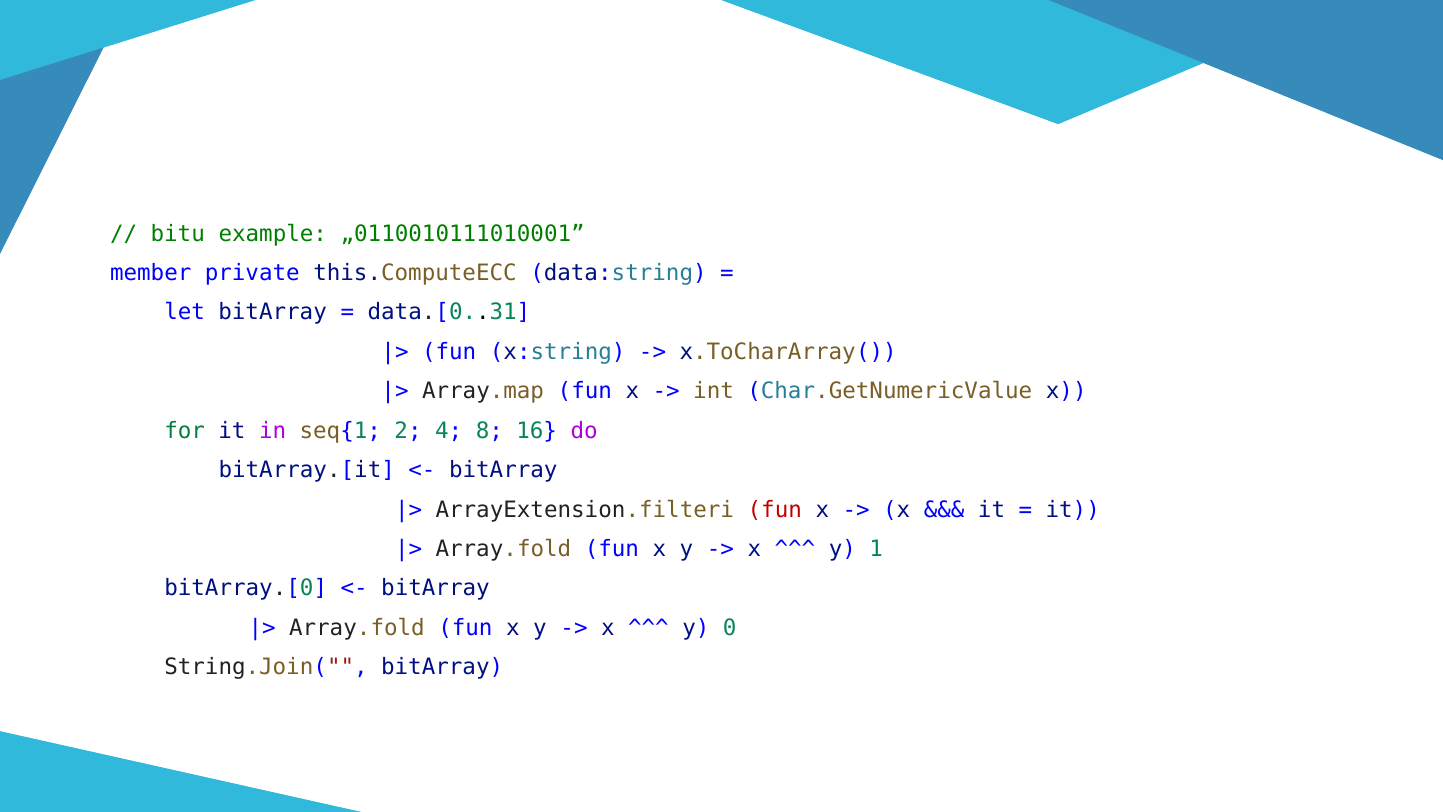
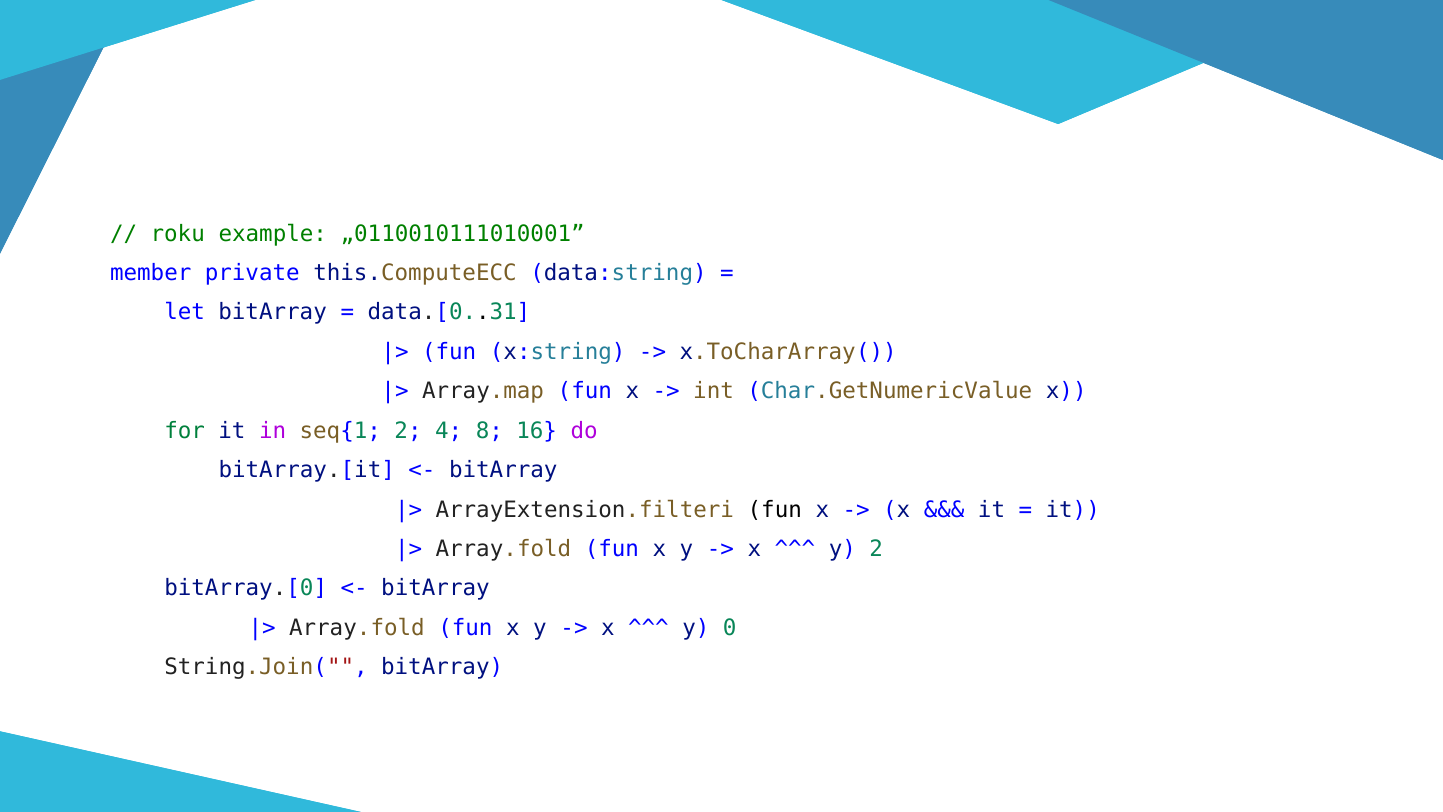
bitu: bitu -> roku
fun at (775, 509) colour: red -> black
y 1: 1 -> 2
